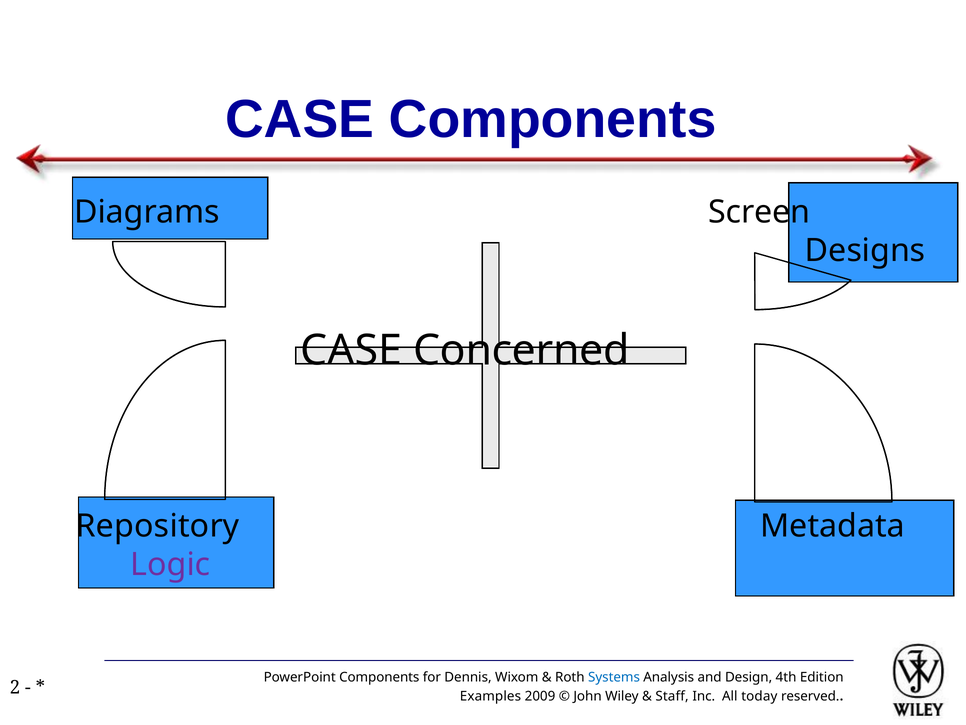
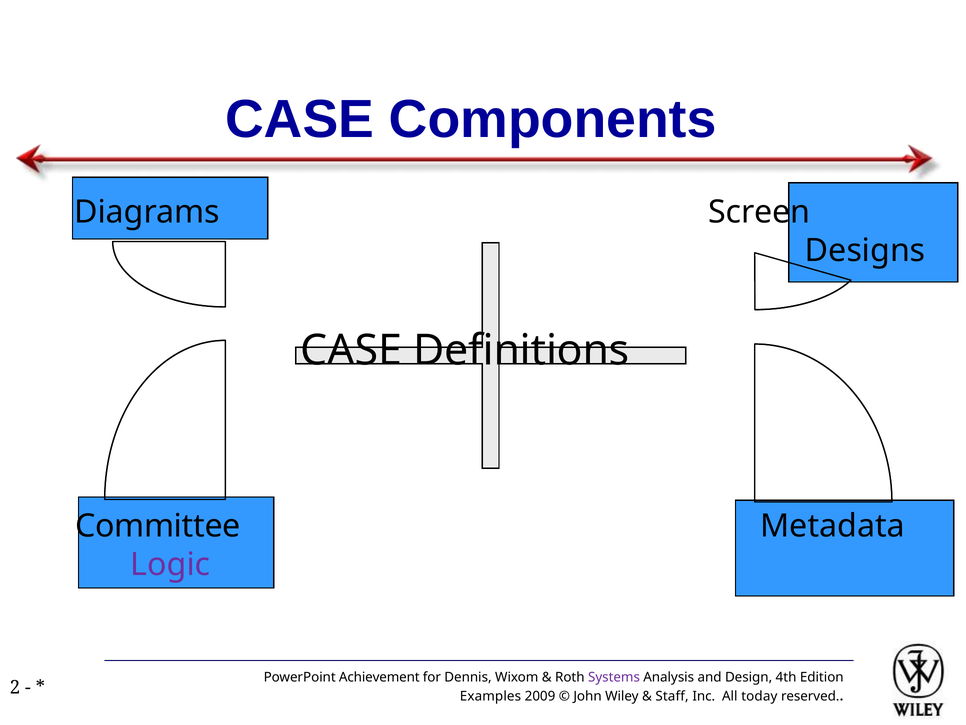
Concerned: Concerned -> Definitions
Repository: Repository -> Committee
PowerPoint Components: Components -> Achievement
Systems colour: blue -> purple
